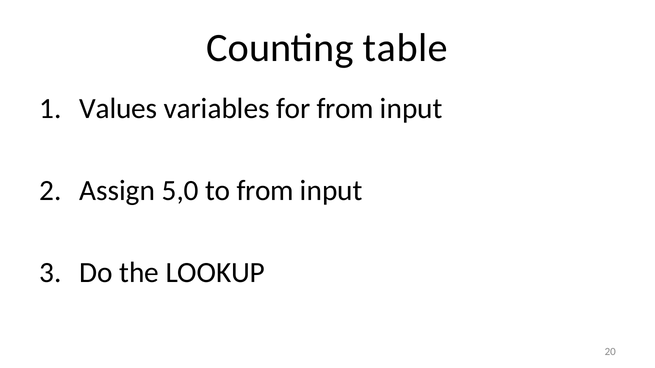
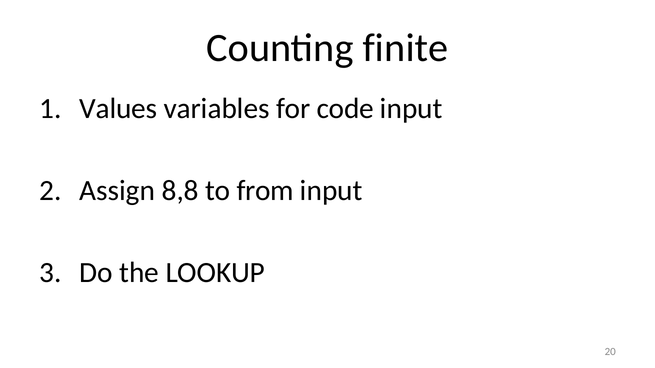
table: table -> finite
for from: from -> code
5,0: 5,0 -> 8,8
